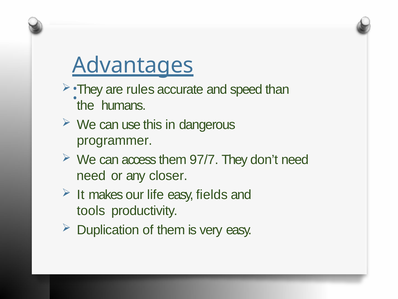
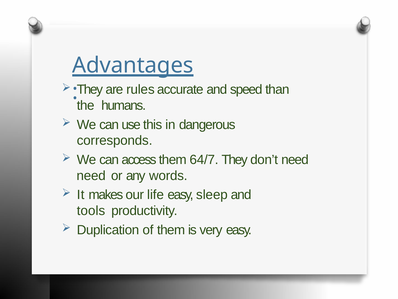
programmer: programmer -> corresponds
97/7: 97/7 -> 64/7
closer: closer -> words
fields: fields -> sleep
